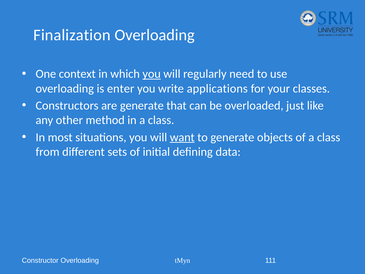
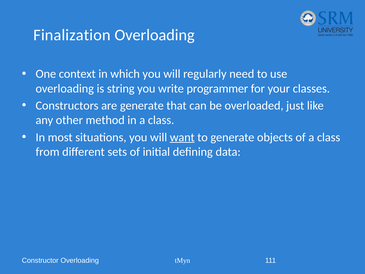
you at (152, 74) underline: present -> none
enter: enter -> string
applications: applications -> programmer
